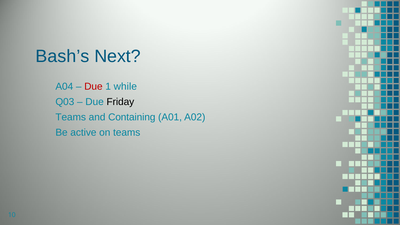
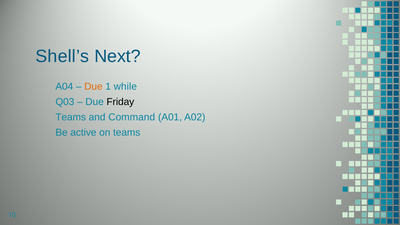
Bash’s: Bash’s -> Shell’s
Due at (93, 87) colour: red -> orange
Containing: Containing -> Command
